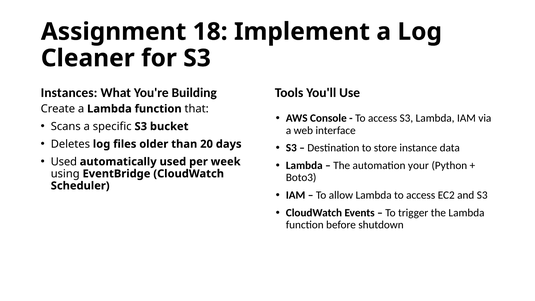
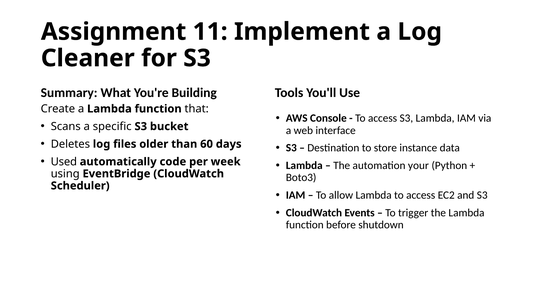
18: 18 -> 11
Instances: Instances -> Summary
20: 20 -> 60
automatically used: used -> code
